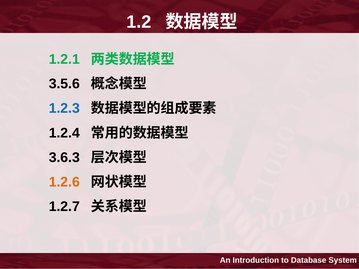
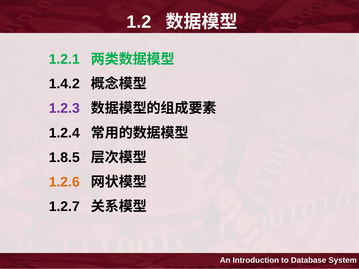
3.5.6: 3.5.6 -> 1.4.2
1.2.3 colour: blue -> purple
3.6.3: 3.6.3 -> 1.8.5
